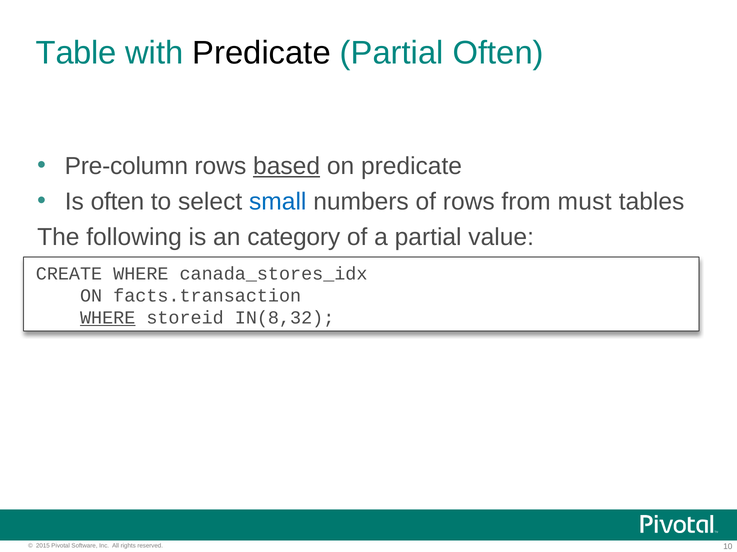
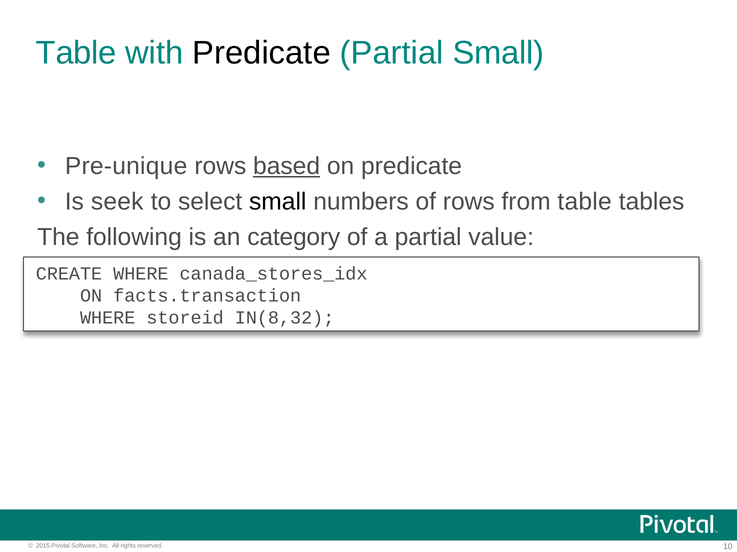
Partial Often: Often -> Small
Pre-column: Pre-column -> Pre-unique
Is often: often -> seek
small at (278, 202) colour: blue -> black
from must: must -> table
WHERE at (108, 318) underline: present -> none
